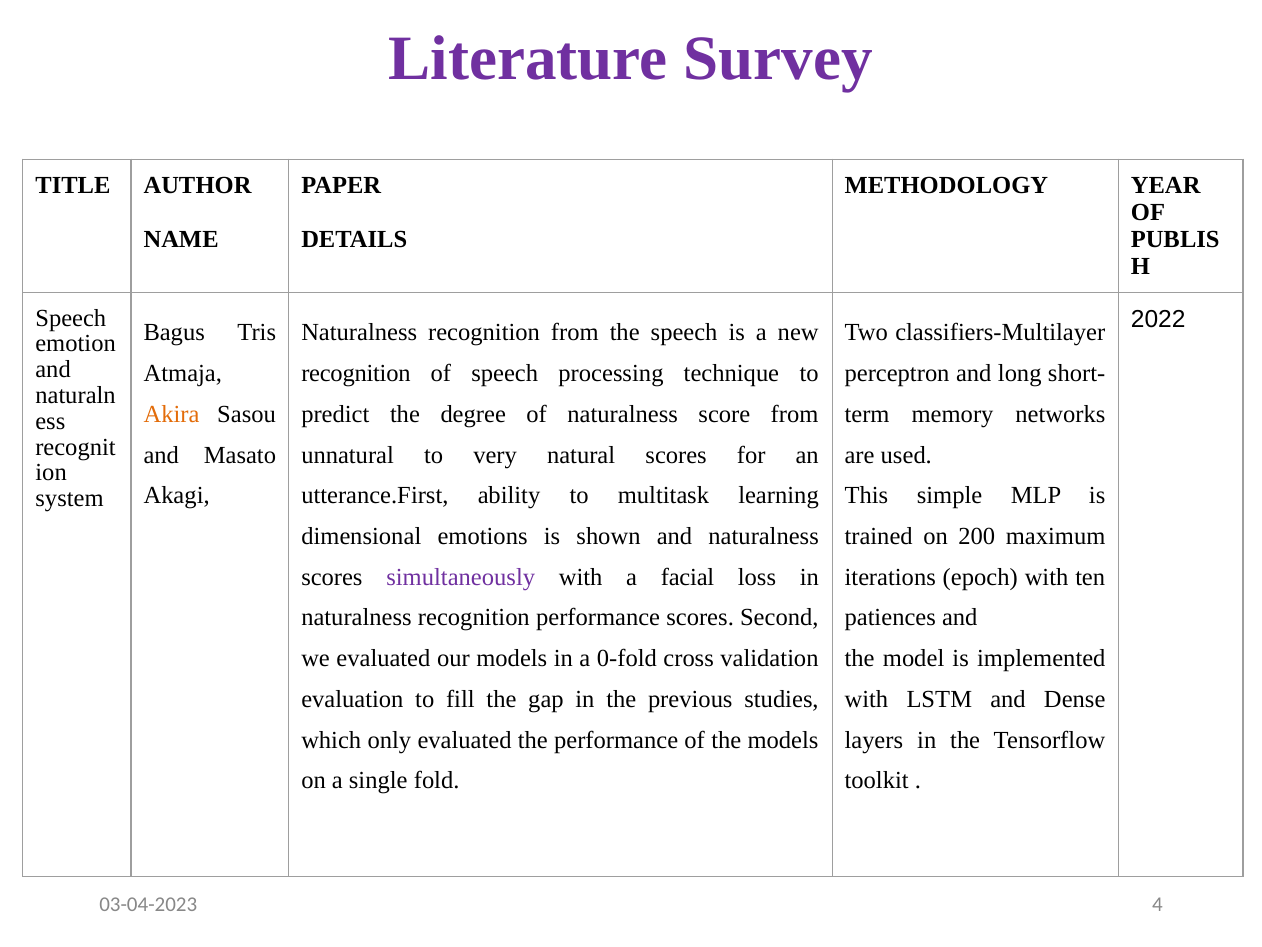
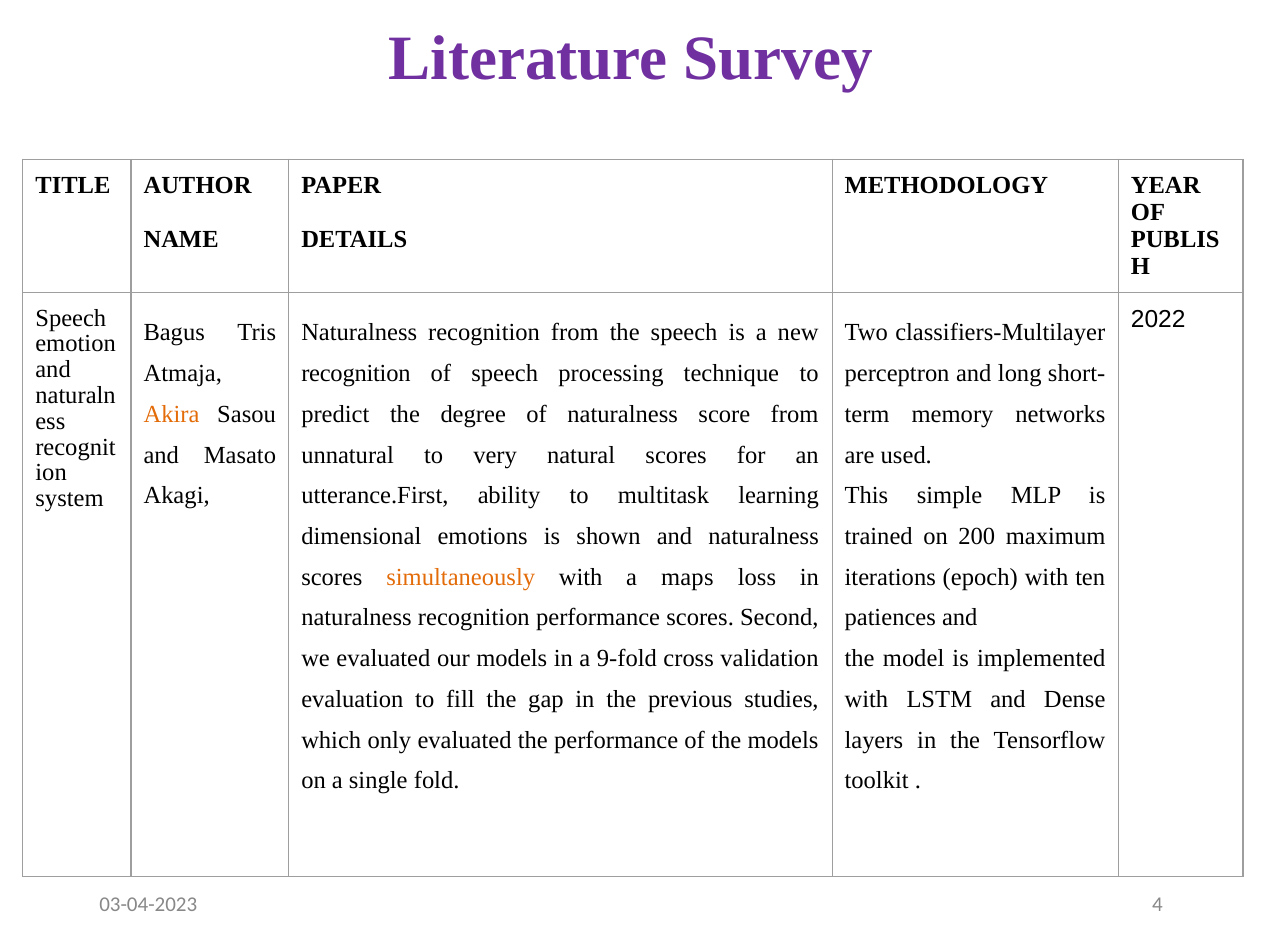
simultaneously colour: purple -> orange
facial: facial -> maps
0-fold: 0-fold -> 9-fold
